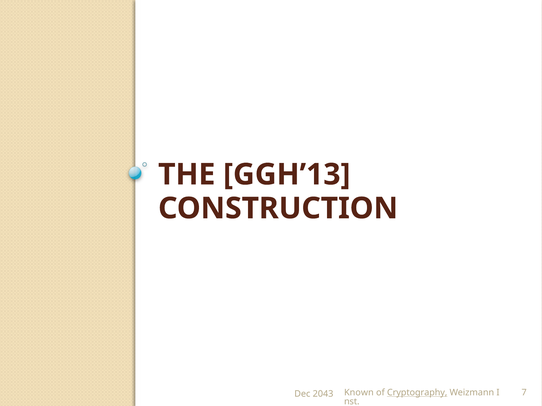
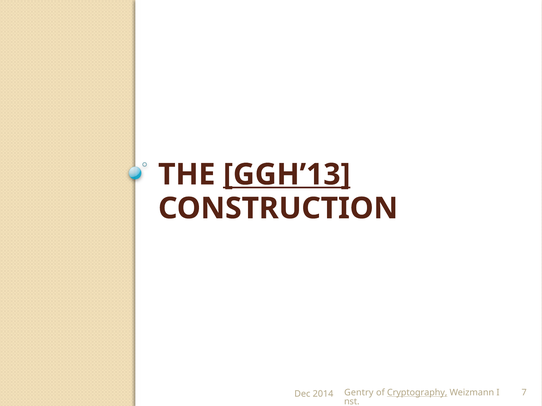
GGH’13 underline: none -> present
Known: Known -> Gentry
2043: 2043 -> 2014
